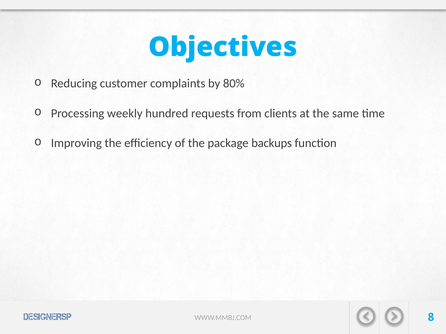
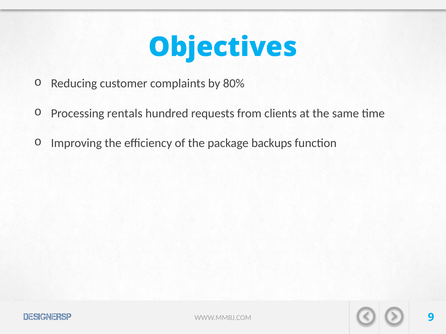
weekly: weekly -> rentals
8: 8 -> 9
